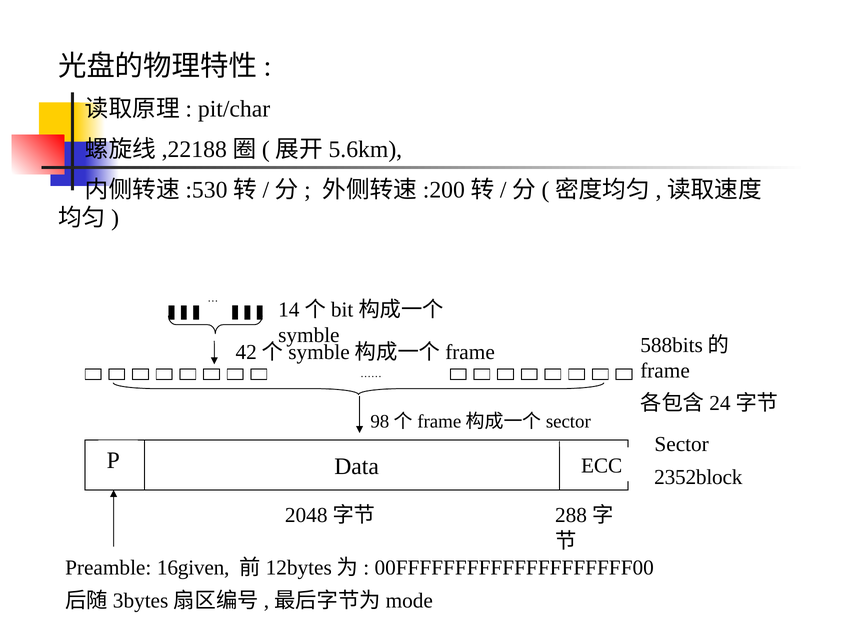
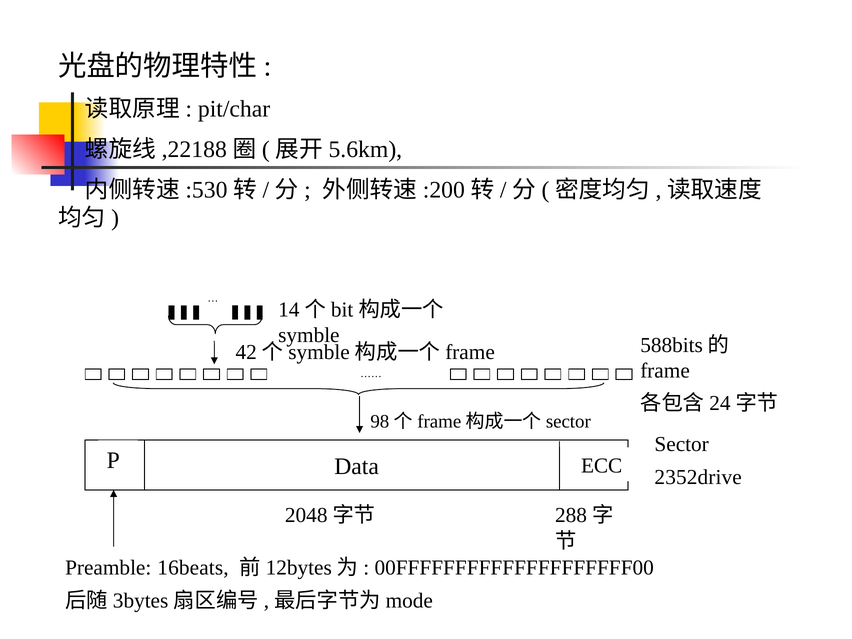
2352block: 2352block -> 2352drive
16given: 16given -> 16beats
